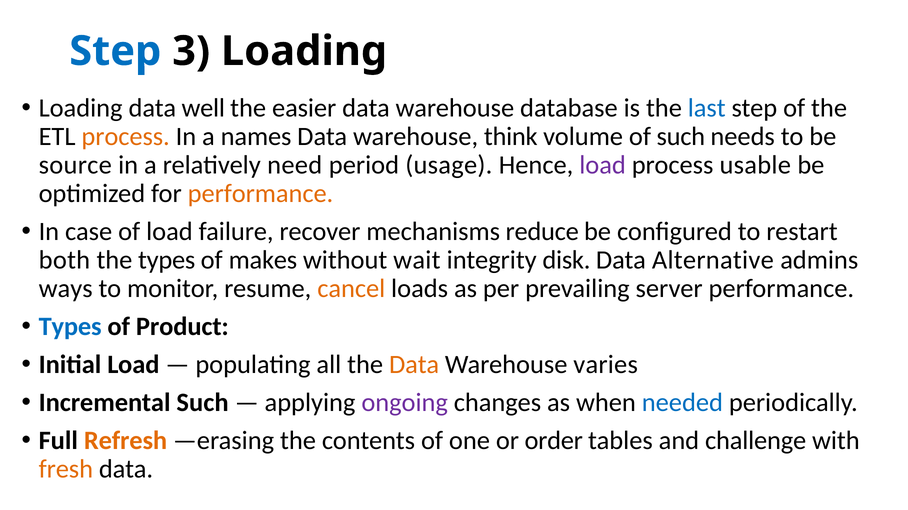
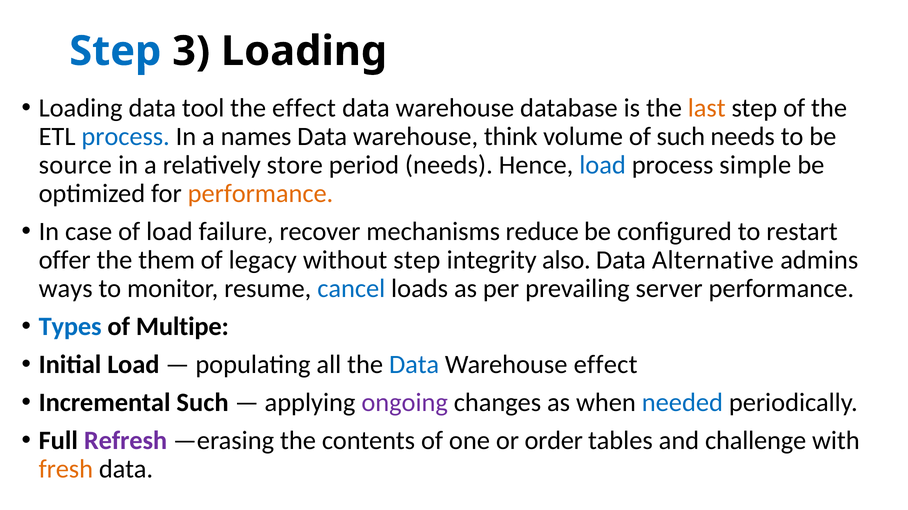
well: well -> tool
the easier: easier -> effect
last colour: blue -> orange
process at (126, 137) colour: orange -> blue
need: need -> store
period usage: usage -> needs
load at (603, 165) colour: purple -> blue
usable: usable -> simple
both: both -> offer
the types: types -> them
makes: makes -> legacy
without wait: wait -> step
disk: disk -> also
cancel colour: orange -> blue
Product: Product -> Multipe
Data at (414, 365) colour: orange -> blue
Warehouse varies: varies -> effect
Refresh colour: orange -> purple
